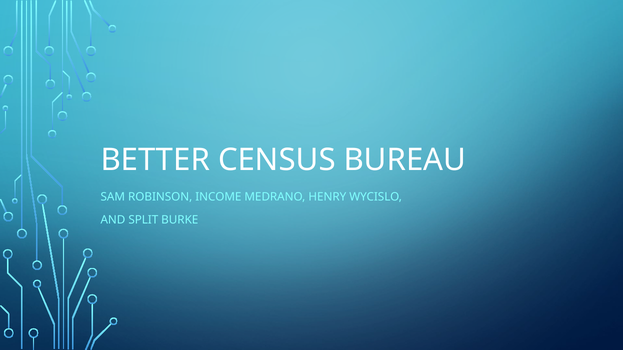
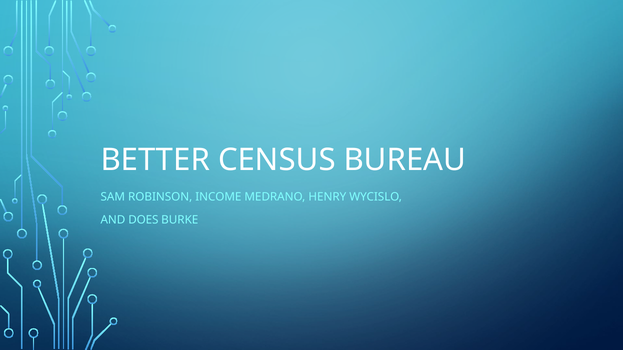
SPLIT: SPLIT -> DOES
